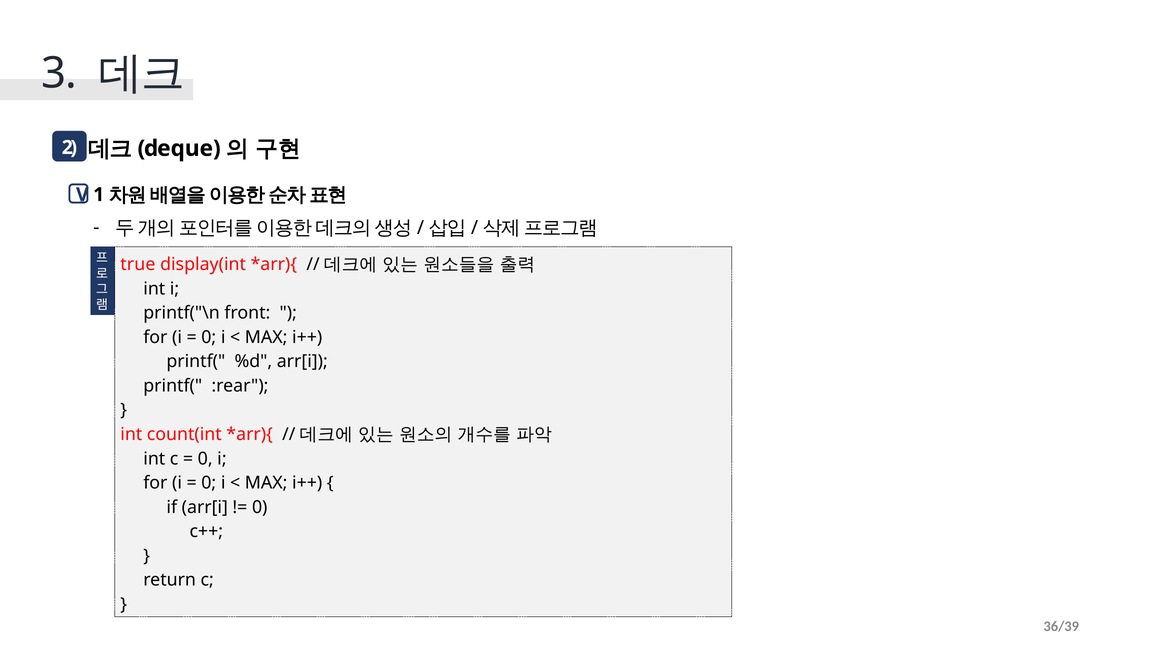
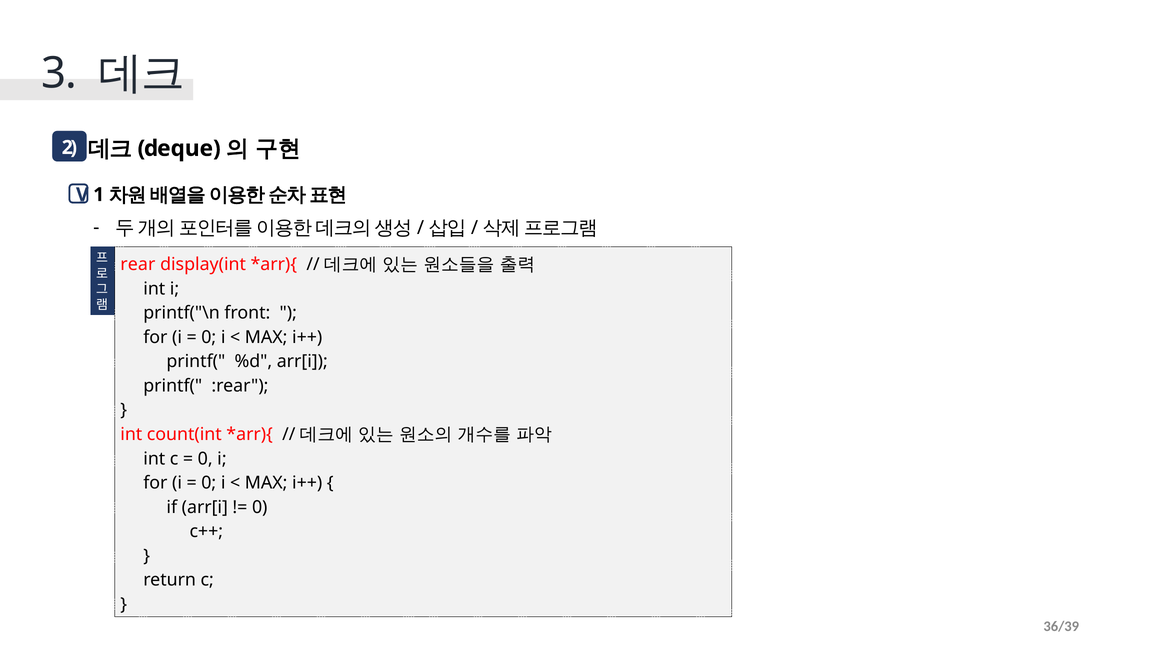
true: true -> rear
